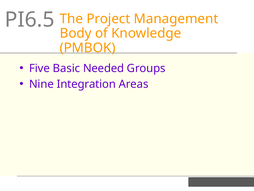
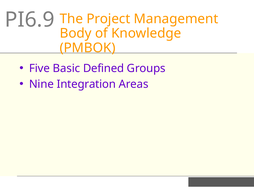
PI6.5: PI6.5 -> PI6.9
Needed: Needed -> Defined
